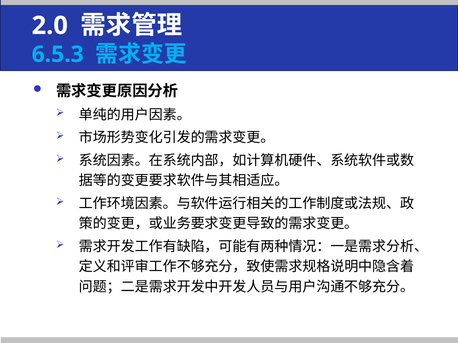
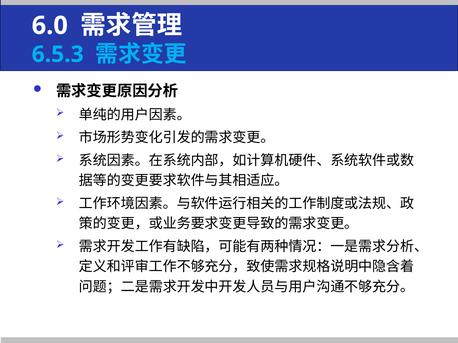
2.0: 2.0 -> 6.0
